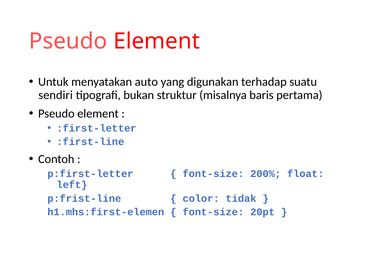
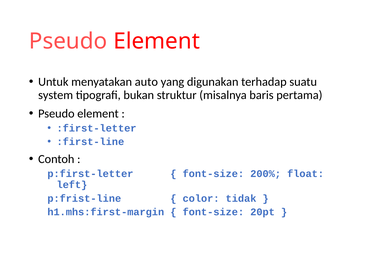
sendiri: sendiri -> system
h1.mhs:first-elemen: h1.mhs:first-elemen -> h1.mhs:first-margin
